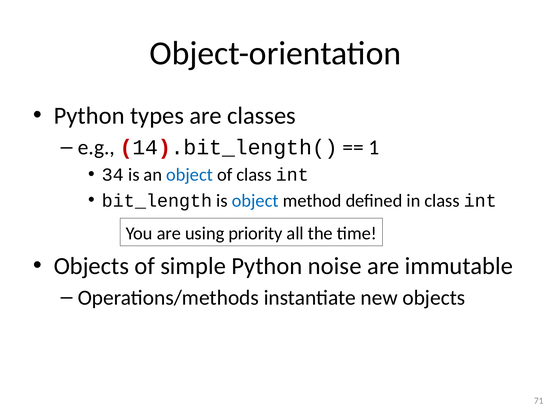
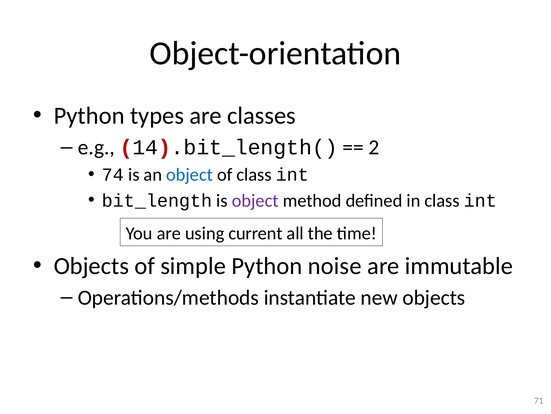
1: 1 -> 2
34: 34 -> 74
object at (255, 200) colour: blue -> purple
priority: priority -> current
